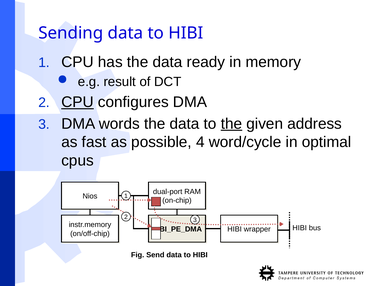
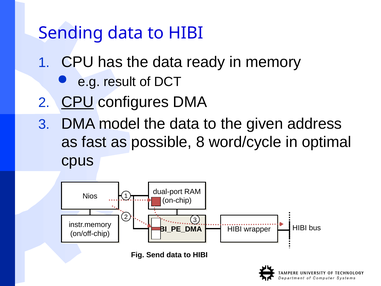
words: words -> model
the at (231, 124) underline: present -> none
4: 4 -> 8
